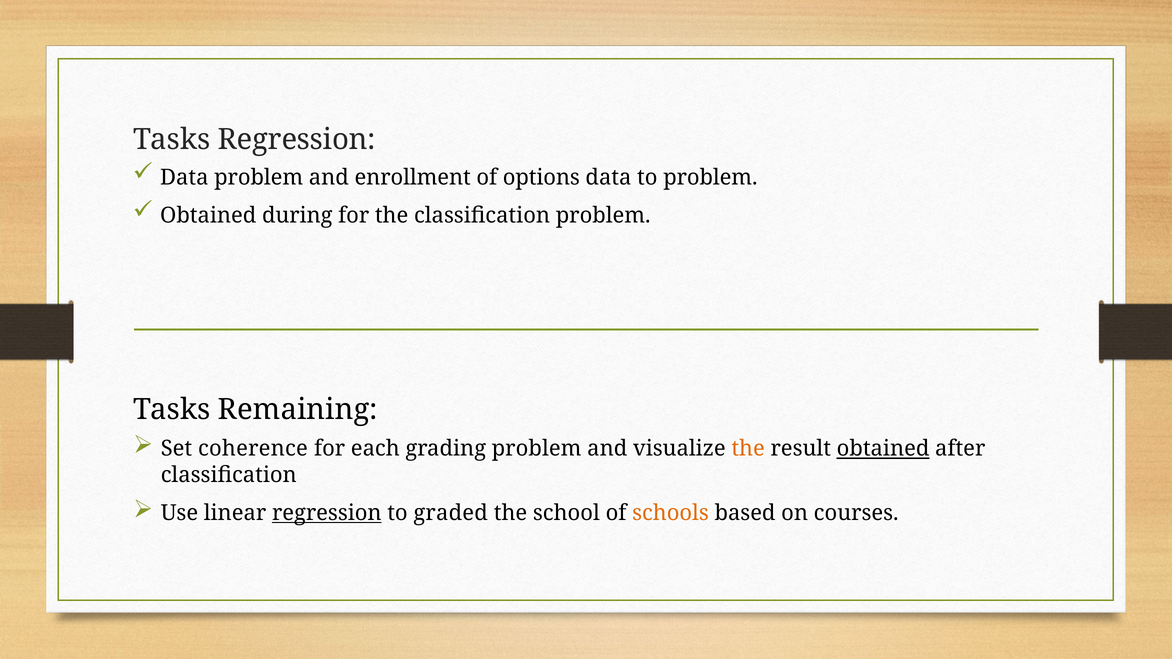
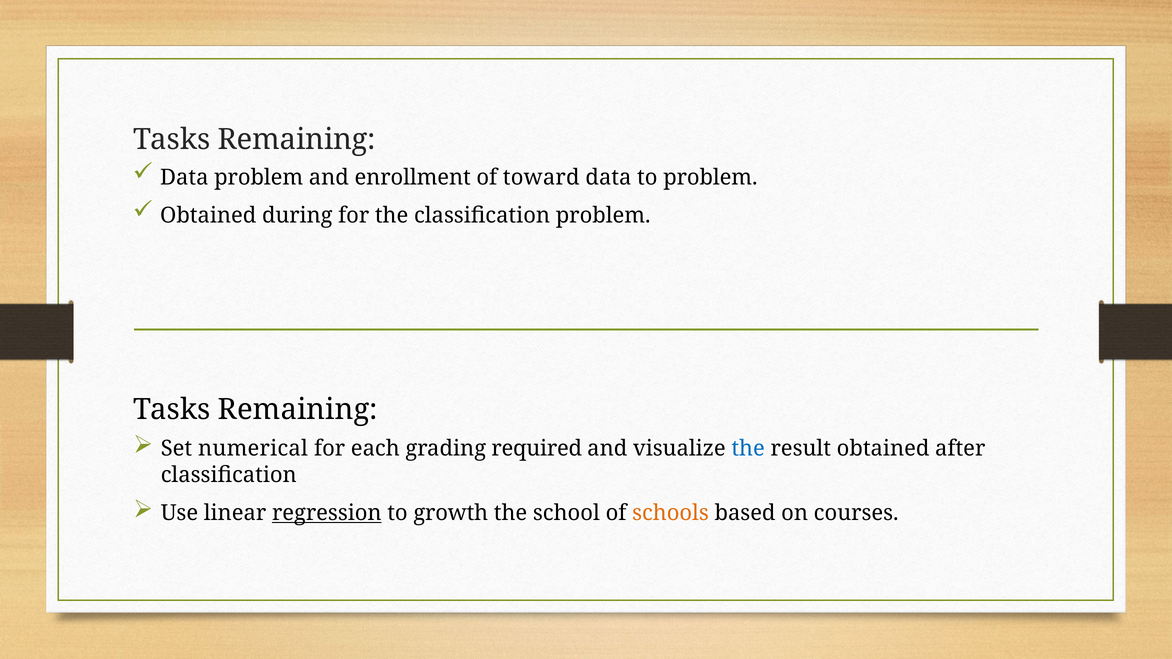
Regression at (297, 140): Regression -> Remaining
options: options -> toward
coherence: coherence -> numerical
grading problem: problem -> required
the at (748, 449) colour: orange -> blue
obtained at (883, 449) underline: present -> none
graded: graded -> growth
